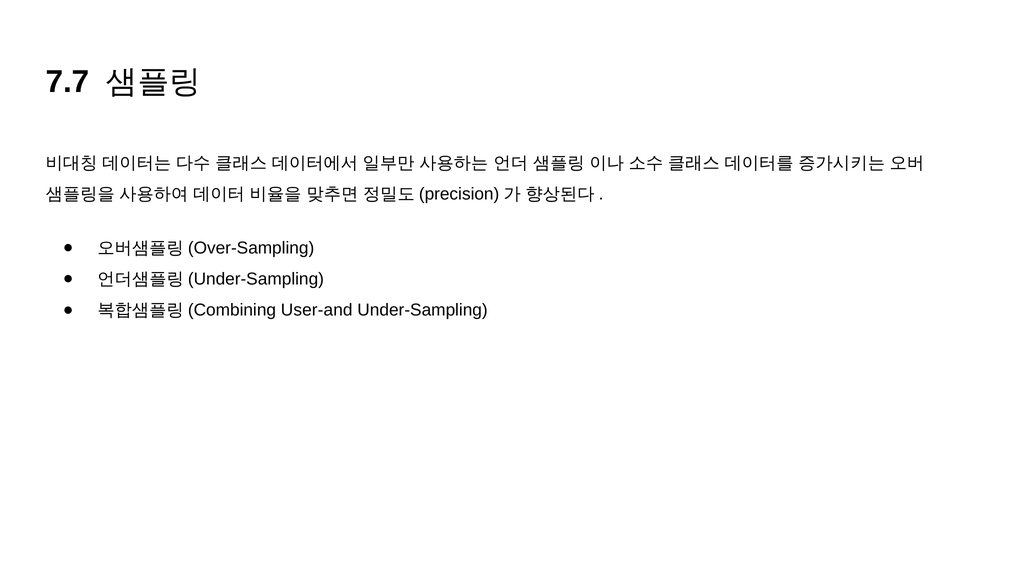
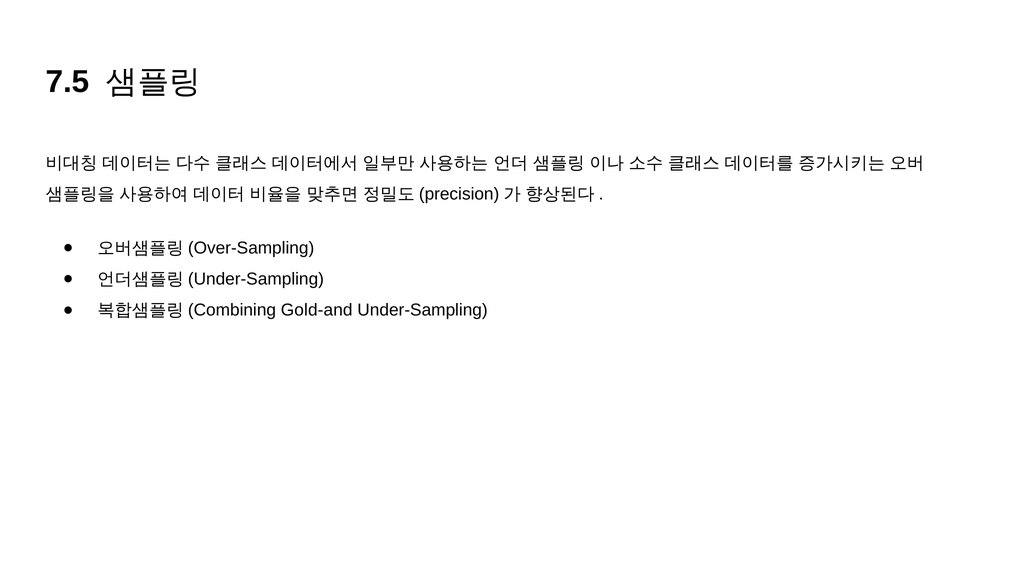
7.7: 7.7 -> 7.5
User-and: User-and -> Gold-and
